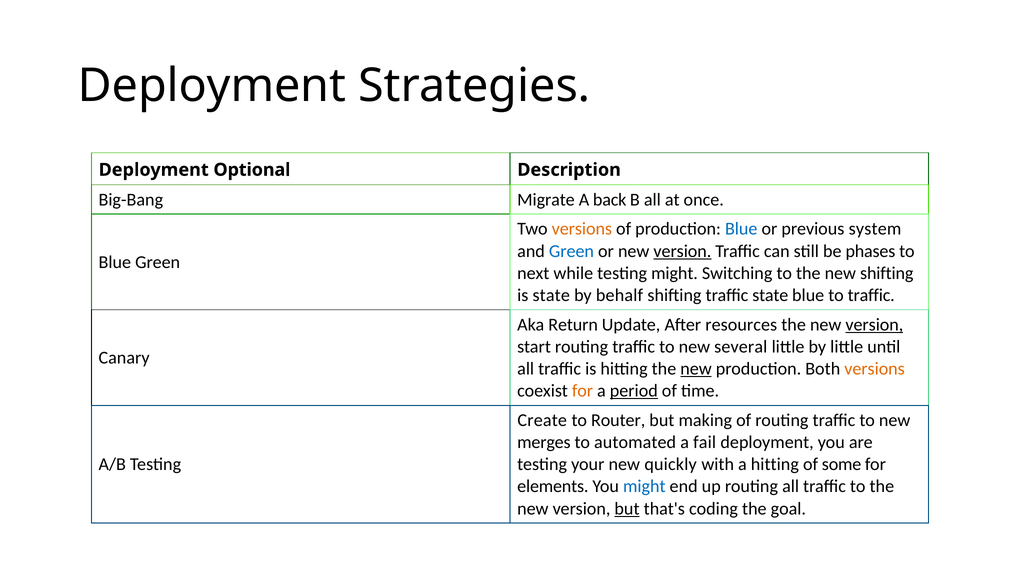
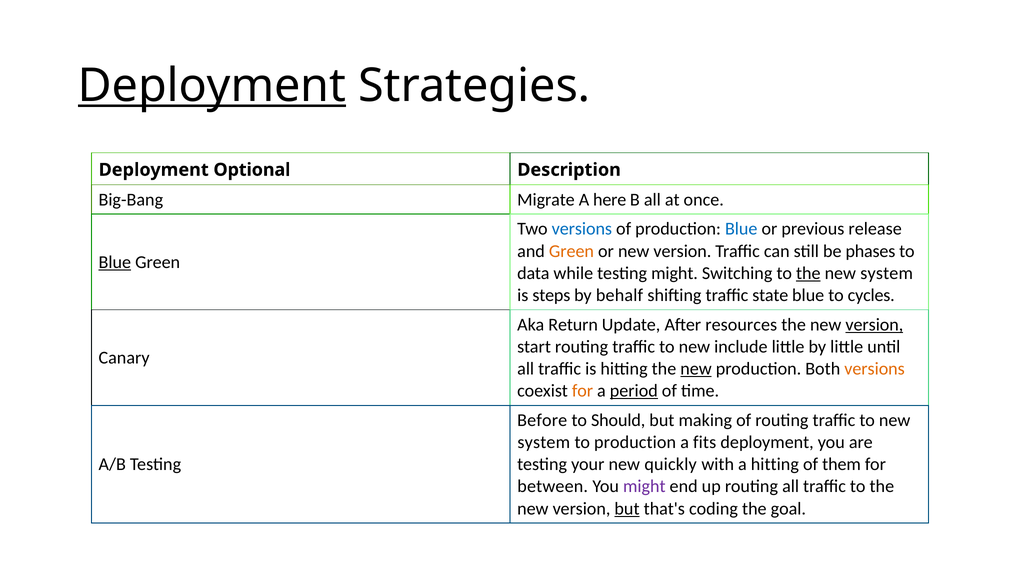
Deployment at (212, 86) underline: none -> present
back: back -> here
versions at (582, 229) colour: orange -> blue
system: system -> release
Green at (571, 251) colour: blue -> orange
version at (682, 251) underline: present -> none
Blue at (115, 262) underline: none -> present
next: next -> data
the at (808, 273) underline: none -> present
shifting at (887, 273): shifting -> system
is state: state -> steps
to traffic: traffic -> cycles
several: several -> include
Create: Create -> Before
Router: Router -> Should
merges at (544, 442): merges -> system
to automated: automated -> production
fail: fail -> fits
some: some -> them
elements: elements -> between
might at (644, 486) colour: blue -> purple
